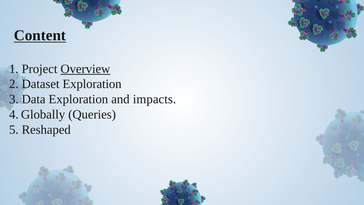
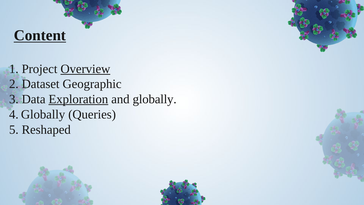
Dataset Exploration: Exploration -> Geographic
Exploration at (78, 99) underline: none -> present
and impacts: impacts -> globally
